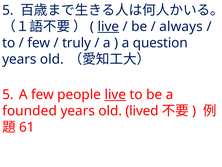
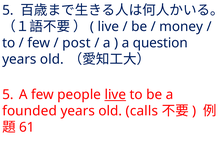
live at (108, 26) underline: present -> none
always: always -> money
truly: truly -> post
lived: lived -> calls
